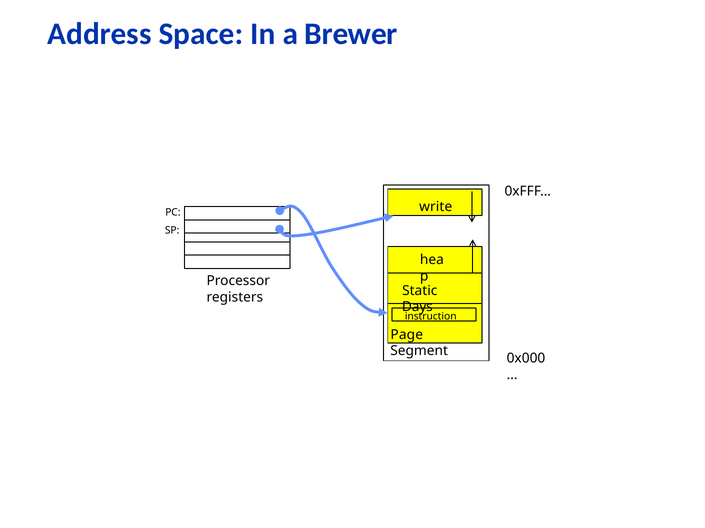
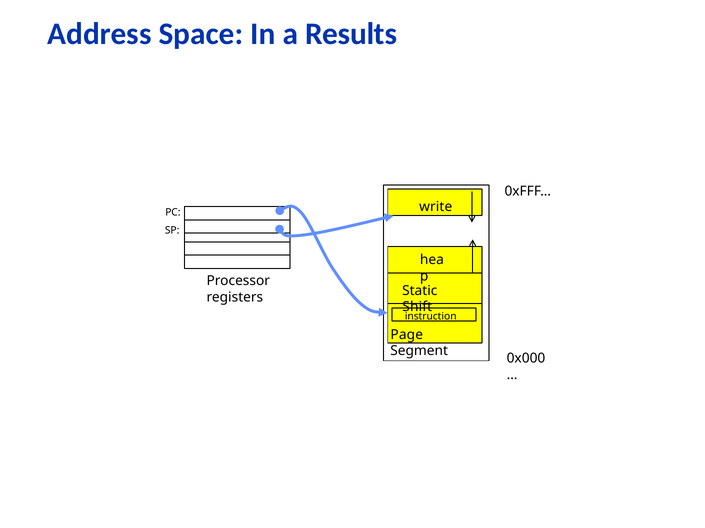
Brewer: Brewer -> Results
Days: Days -> Shift
